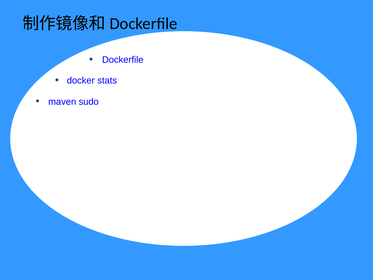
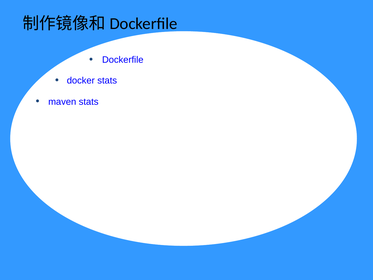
maven sudo: sudo -> stats
